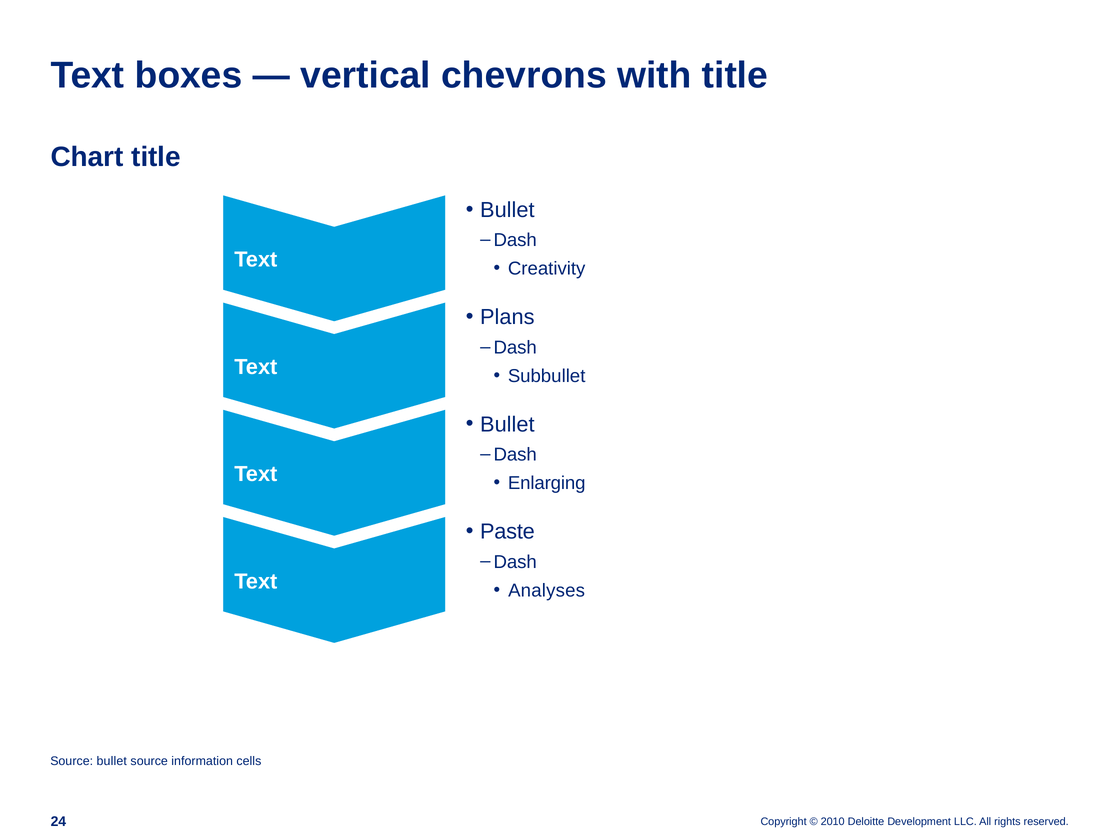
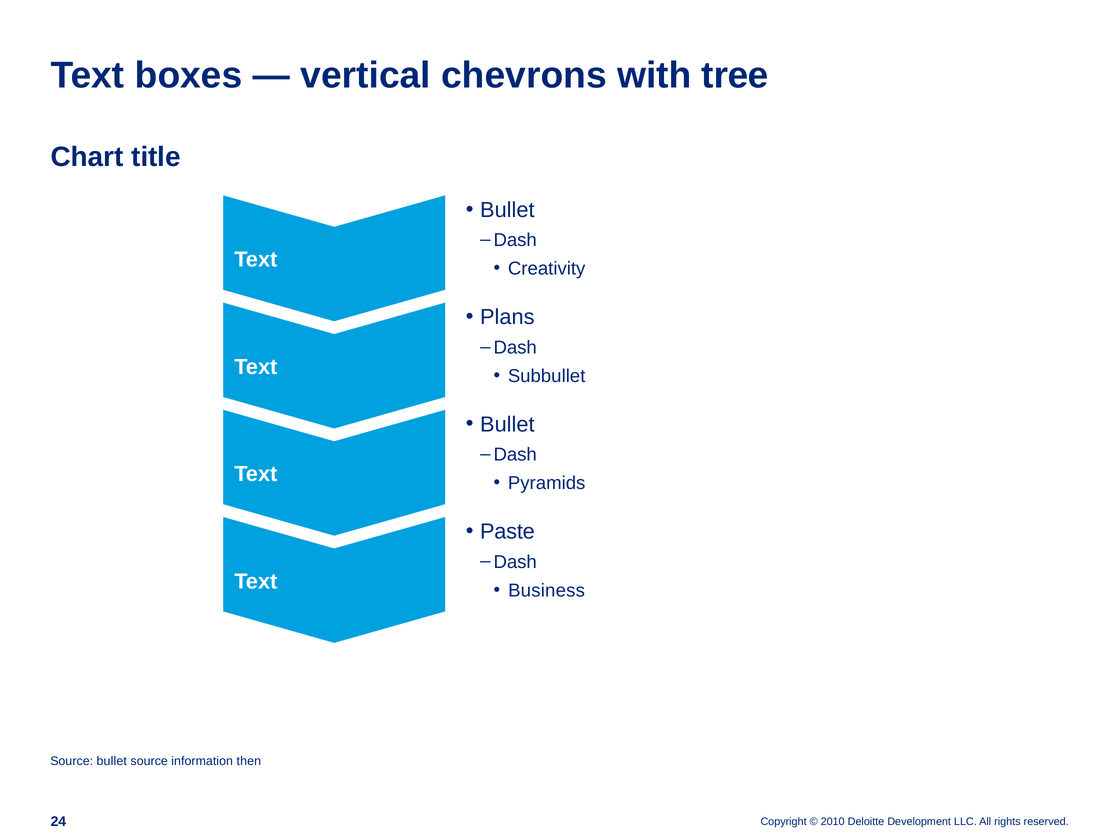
with title: title -> tree
Enlarging: Enlarging -> Pyramids
Analyses: Analyses -> Business
cells: cells -> then
